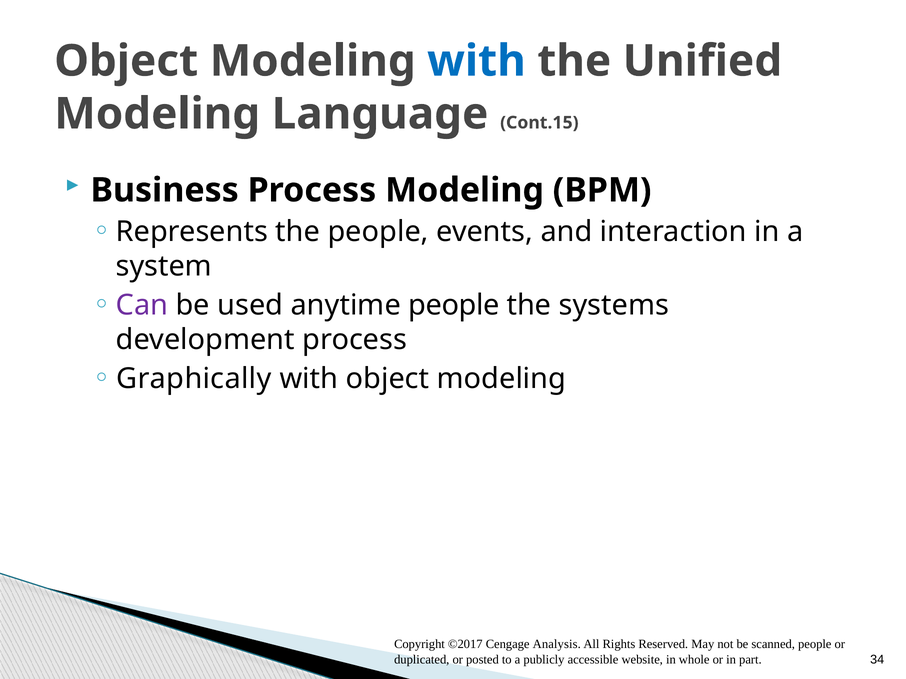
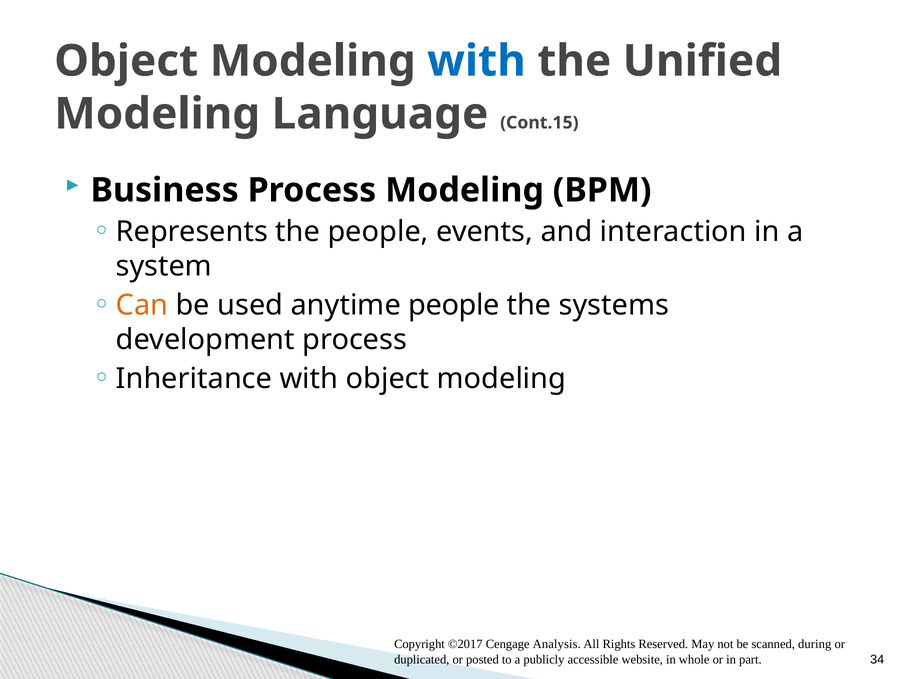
Can colour: purple -> orange
Graphically: Graphically -> Inheritance
scanned people: people -> during
